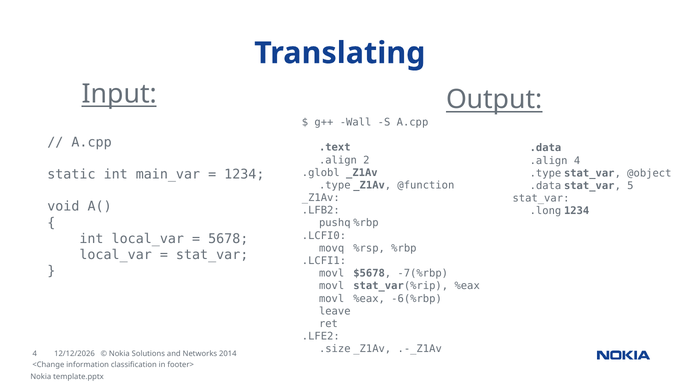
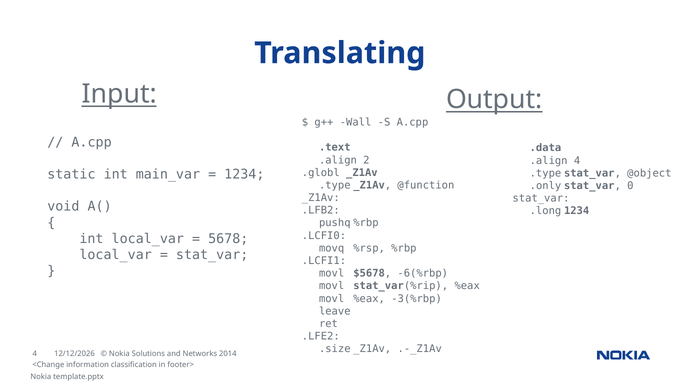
.data at (545, 186): .data -> .only
5: 5 -> 0
-7(%rbp: -7(%rbp -> -6(%rbp
-6(%rbp: -6(%rbp -> -3(%rbp
